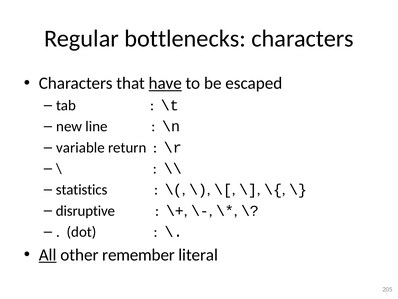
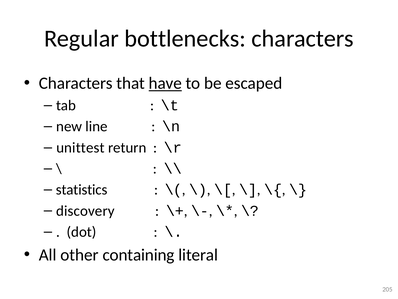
variable: variable -> unittest
disruptive: disruptive -> discovery
All underline: present -> none
remember: remember -> containing
